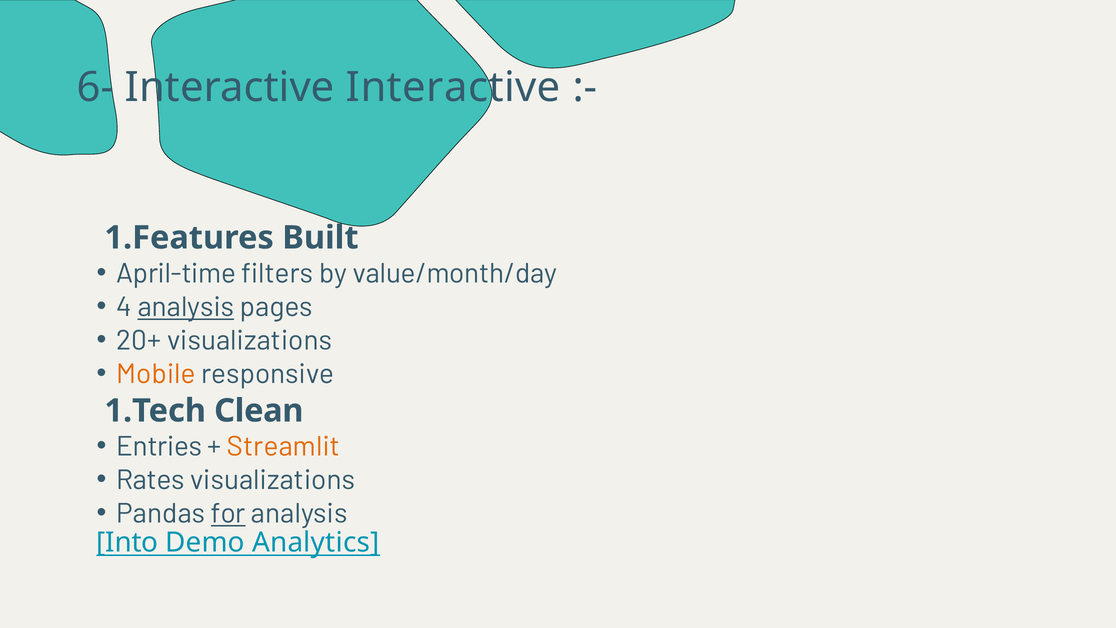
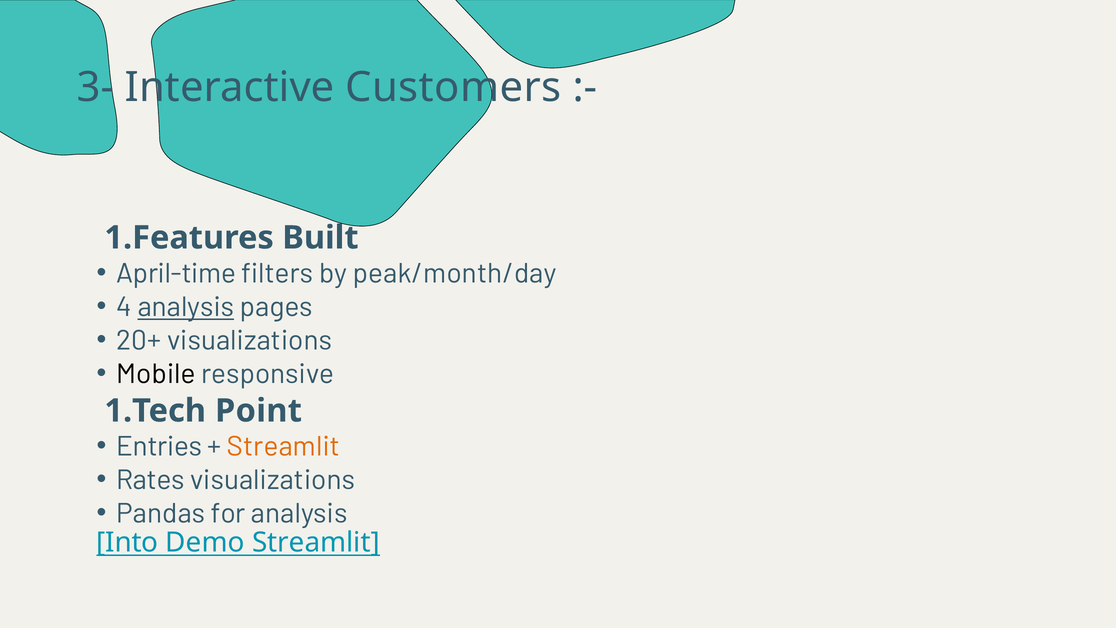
6-: 6- -> 3-
Interactive Interactive: Interactive -> Customers
value/month/day: value/month/day -> peak/month/day
Mobile colour: orange -> black
Clean: Clean -> Point
for underline: present -> none
Demo Analytics: Analytics -> Streamlit
